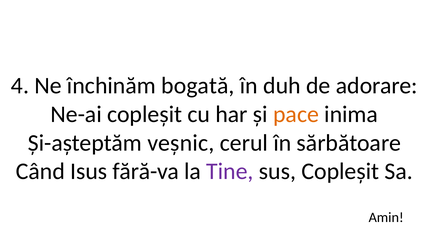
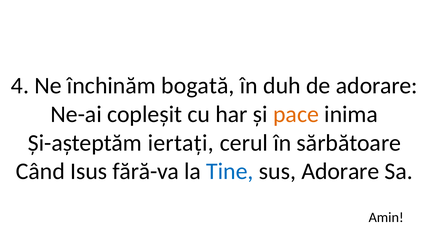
veșnic: veșnic -> iertați
Tine colour: purple -> blue
sus Copleșit: Copleșit -> Adorare
